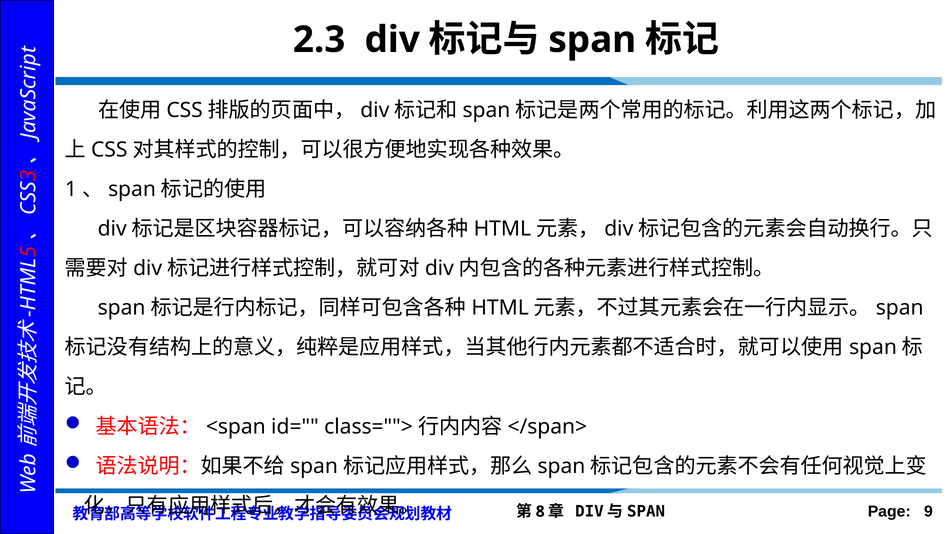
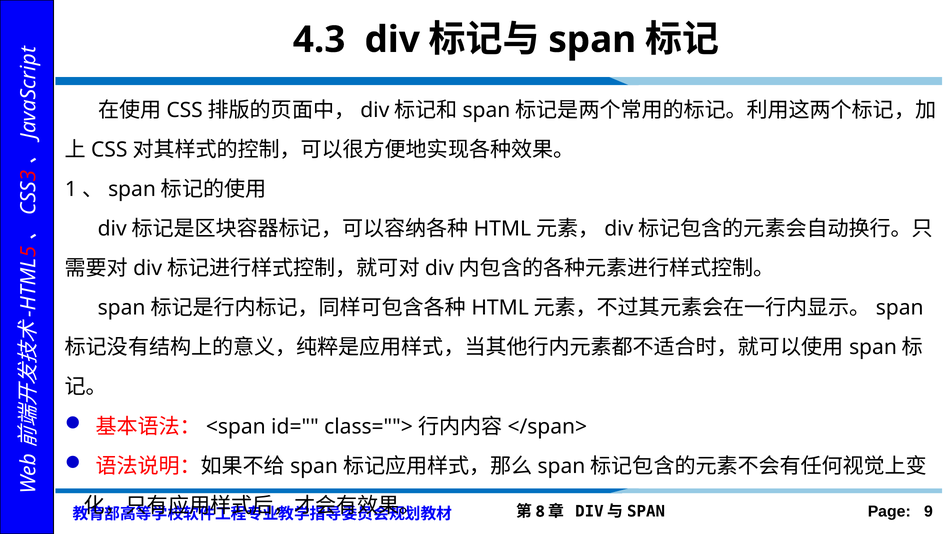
2.3: 2.3 -> 4.3
